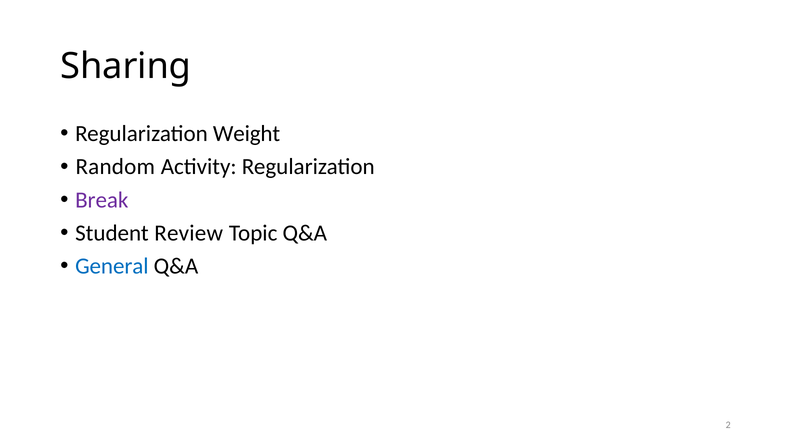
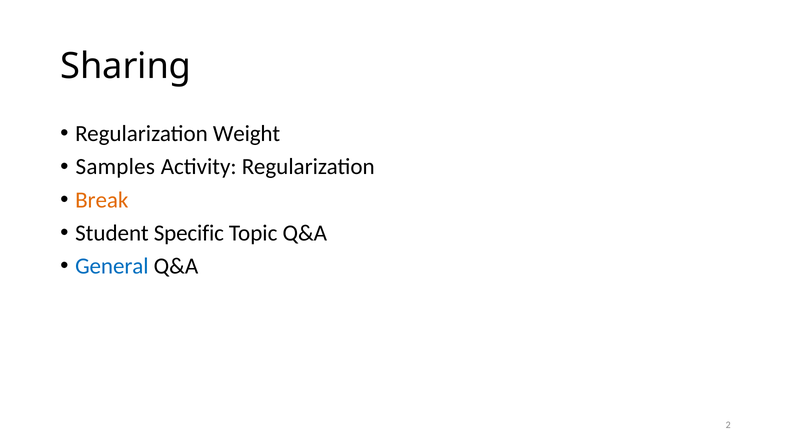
Random: Random -> Samples
Break colour: purple -> orange
Review: Review -> Specific
